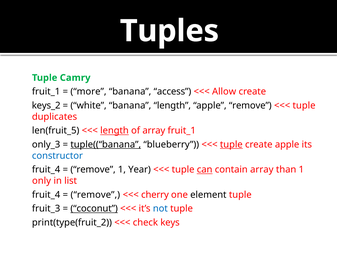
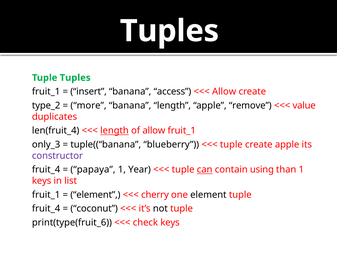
Tuple Camry: Camry -> Tuples
more: more -> insert
keys_2: keys_2 -> type_2
white: white -> more
tuple at (304, 105): tuple -> value
len(fruit_5: len(fruit_5 -> len(fruit_4
of array: array -> allow
tuple((“banana underline: present -> none
tuple at (231, 144) underline: present -> none
constructor colour: blue -> purple
remove at (93, 169): remove -> papaya
contain array: array -> using
only at (42, 181): only -> keys
fruit_4 at (46, 195): fruit_4 -> fruit_1
remove at (95, 195): remove -> element
fruit_3 at (46, 208): fruit_3 -> fruit_4
coconut underline: present -> none
not colour: blue -> black
print(type(fruit_2: print(type(fruit_2 -> print(type(fruit_6
